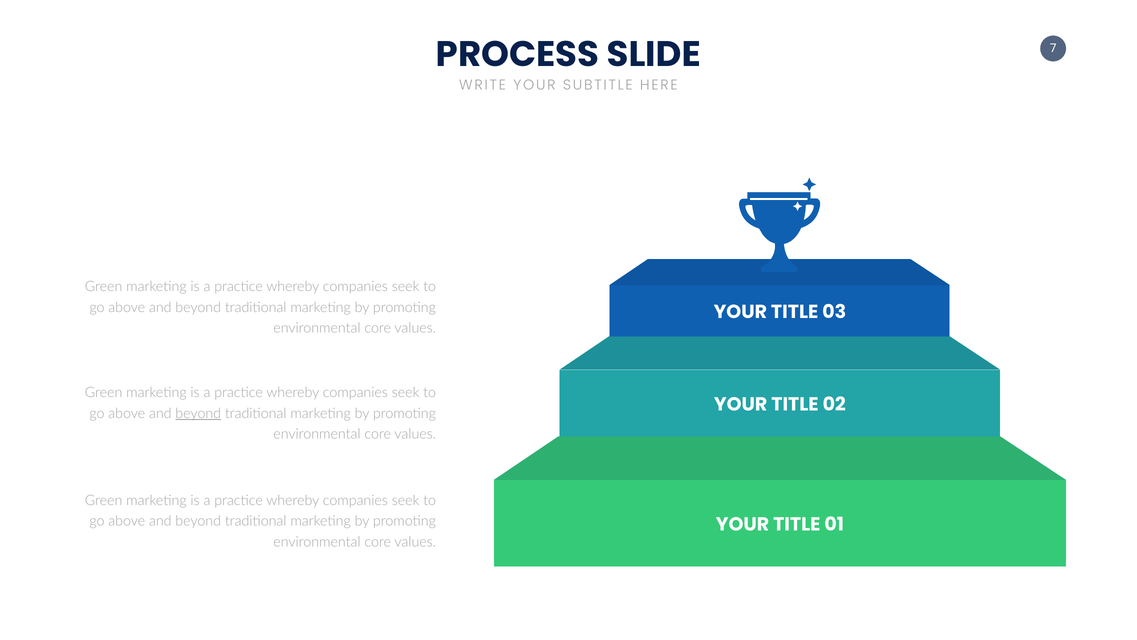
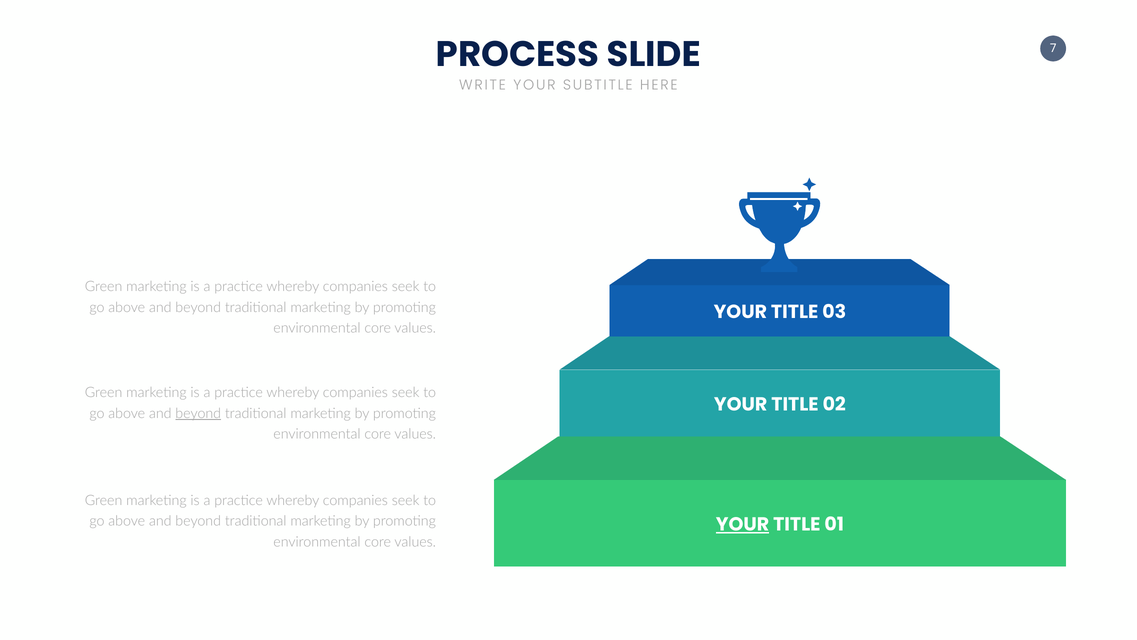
YOUR at (742, 524) underline: none -> present
